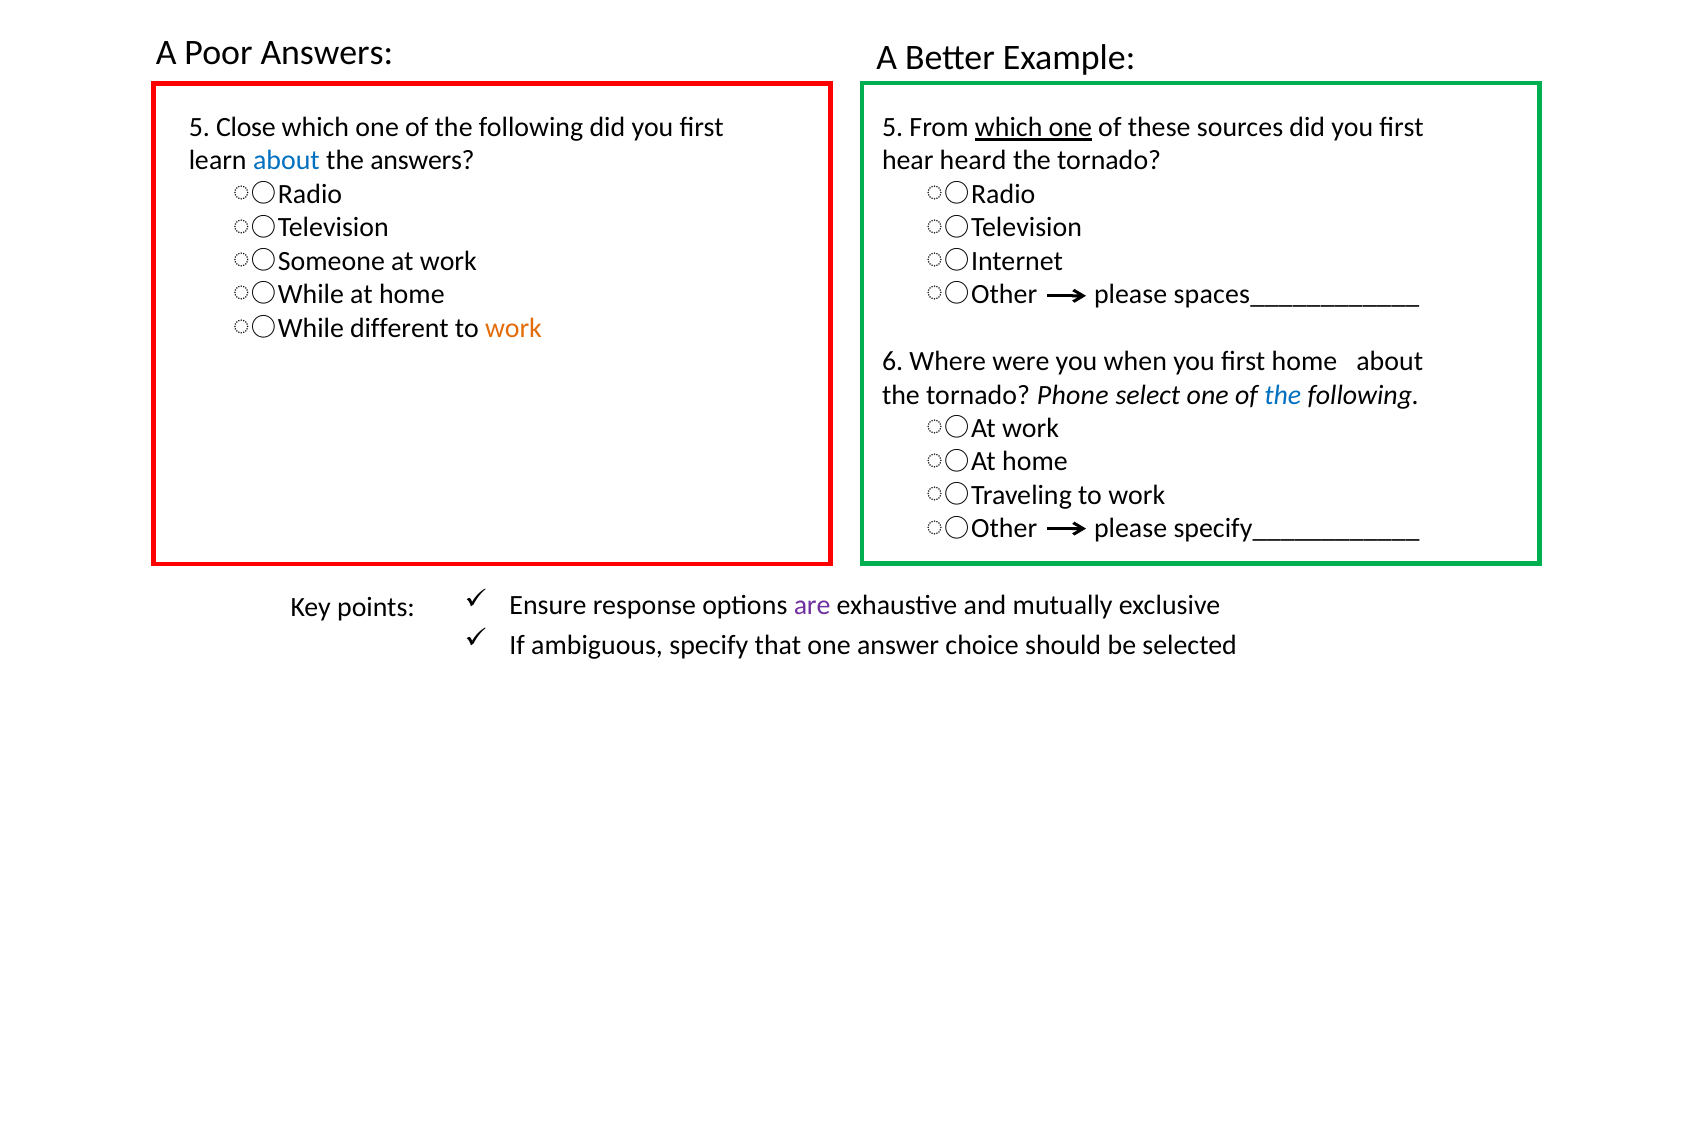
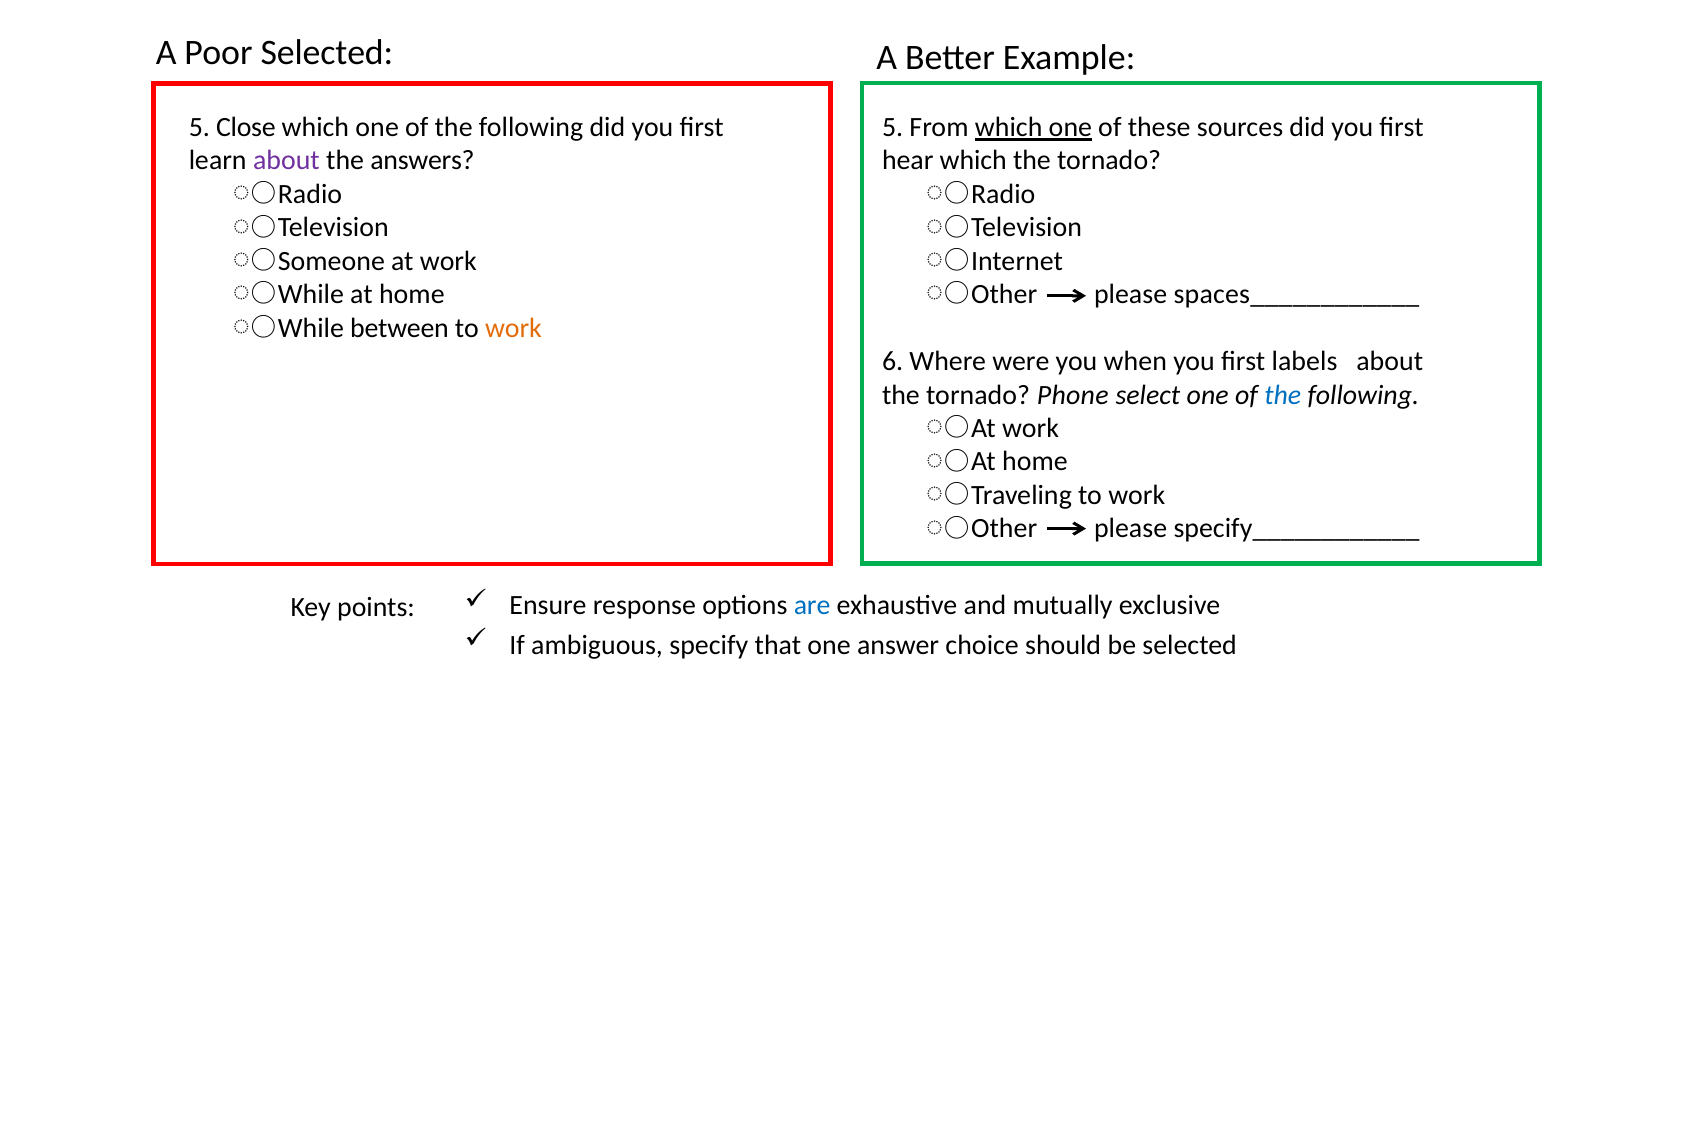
Poor Answers: Answers -> Selected
about at (286, 161) colour: blue -> purple
hear heard: heard -> which
different: different -> between
first home: home -> labels
are colour: purple -> blue
